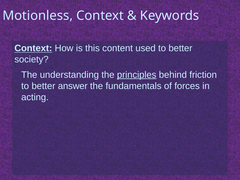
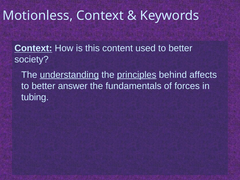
understanding underline: none -> present
friction: friction -> affects
acting: acting -> tubing
